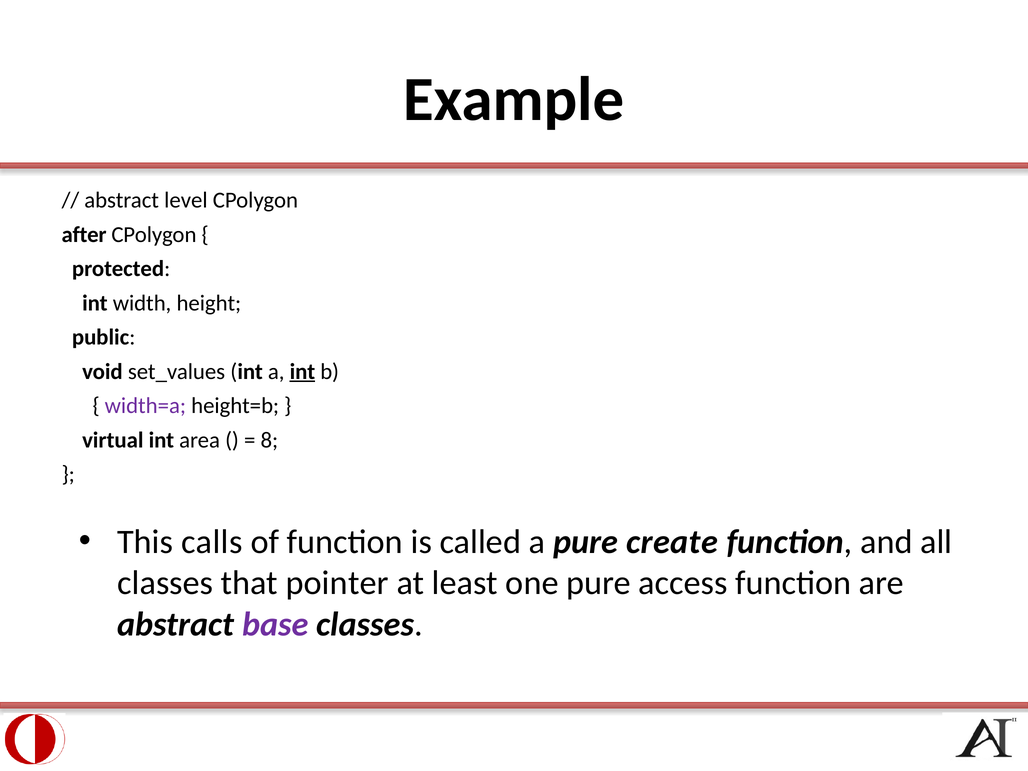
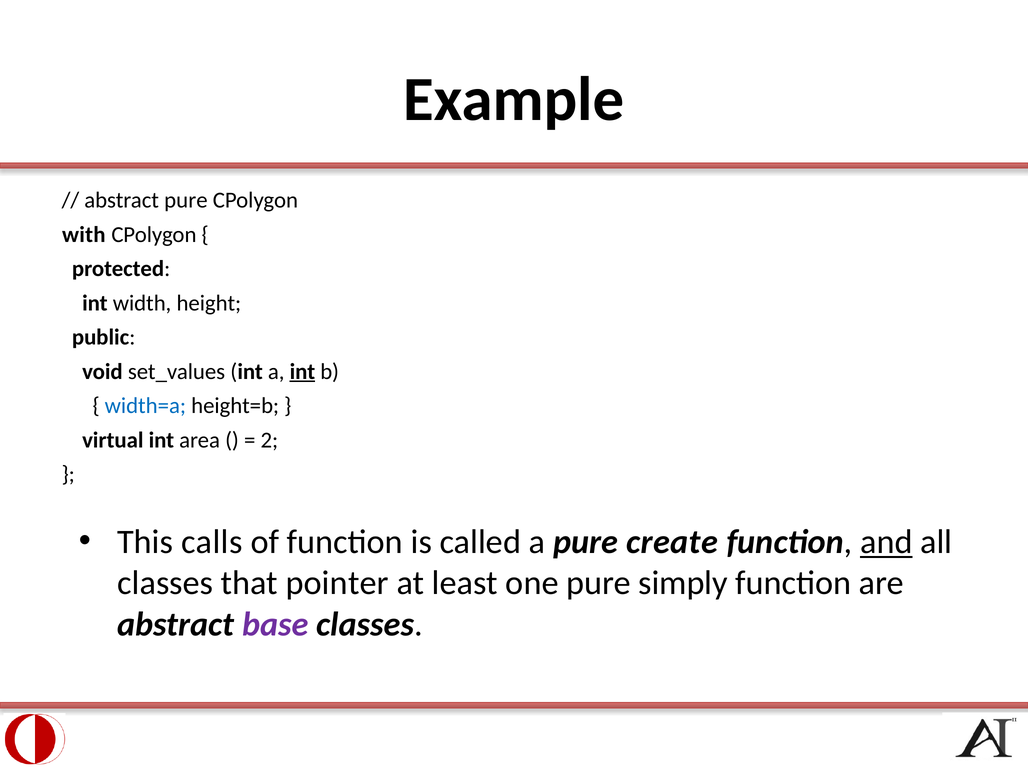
abstract level: level -> pure
after: after -> with
width=a colour: purple -> blue
8: 8 -> 2
and underline: none -> present
access: access -> simply
